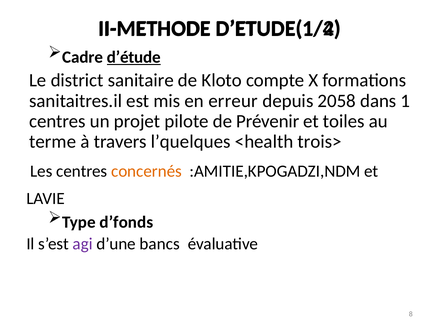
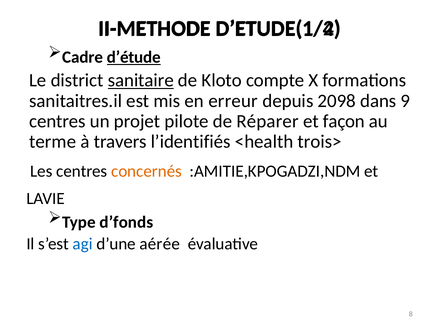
sanitaire underline: none -> present
2058: 2058 -> 2098
1: 1 -> 9
Prévenir: Prévenir -> Réparer
toiles: toiles -> façon
l’quelques: l’quelques -> l’identifiés
agi colour: purple -> blue
bancs: bancs -> aérée
